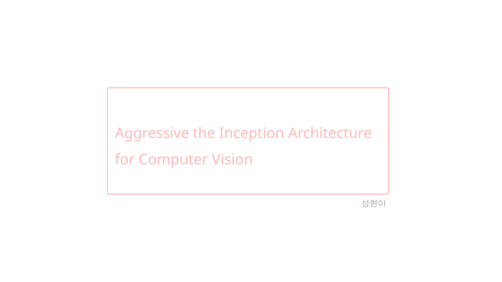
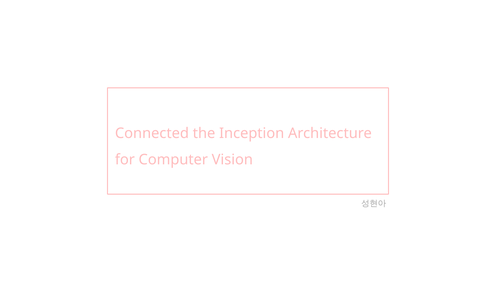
Aggressive: Aggressive -> Connected
